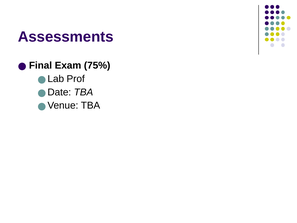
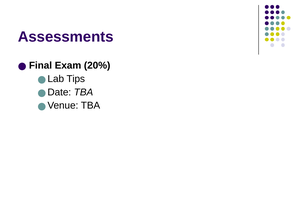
75%: 75% -> 20%
Prof: Prof -> Tips
